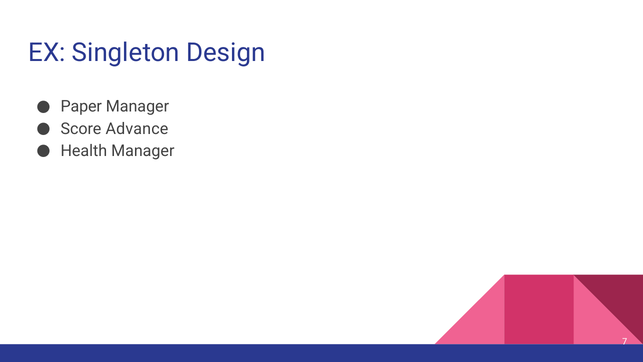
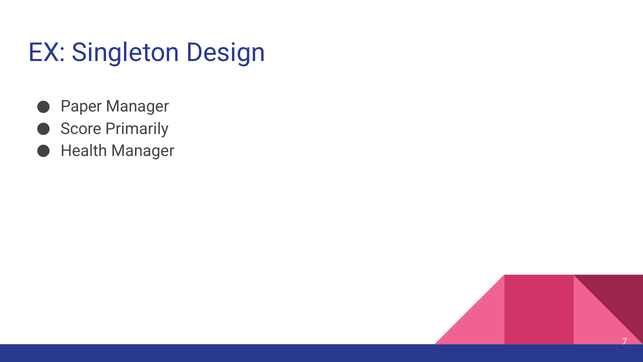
Advance: Advance -> Primarily
